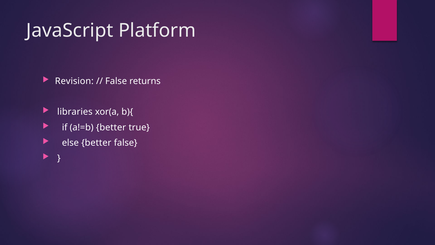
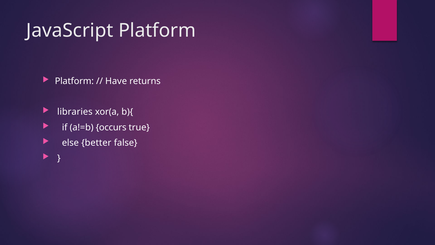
Revision at (74, 81): Revision -> Platform
False at (116, 81): False -> Have
a!=b better: better -> occurs
